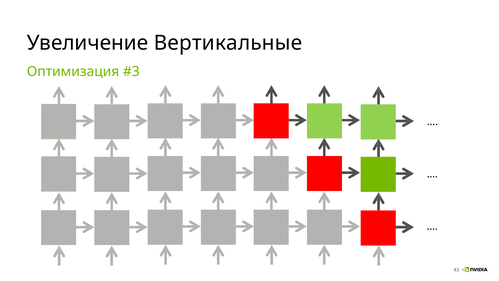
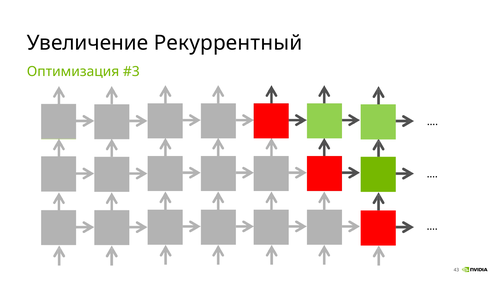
Вертикальные: Вертикальные -> Рекуррентный
